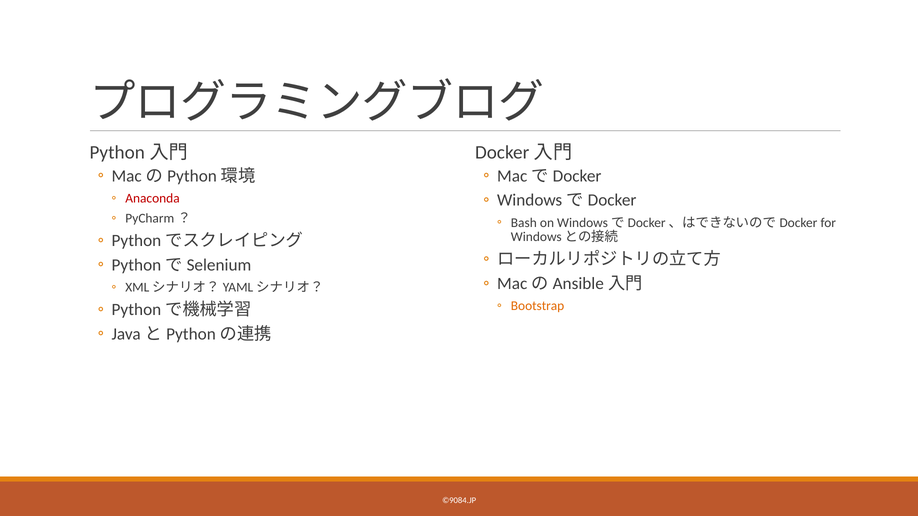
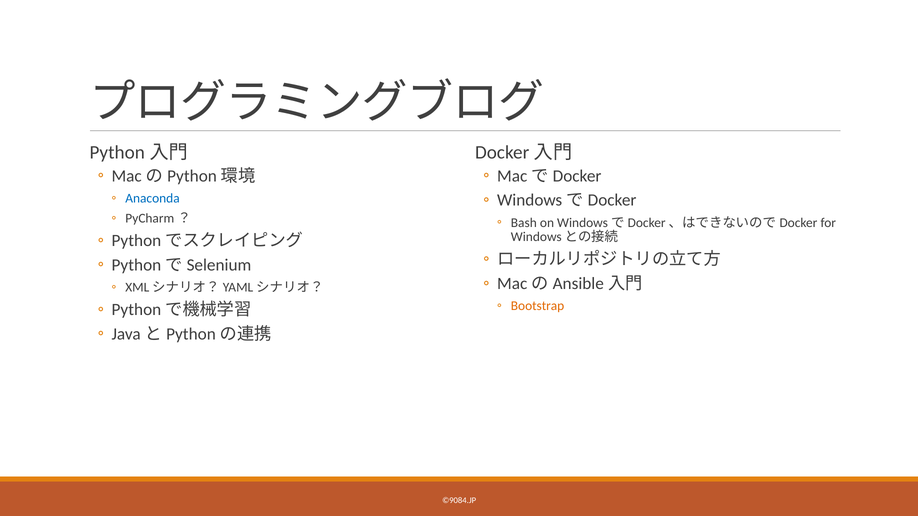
Anaconda colour: red -> blue
